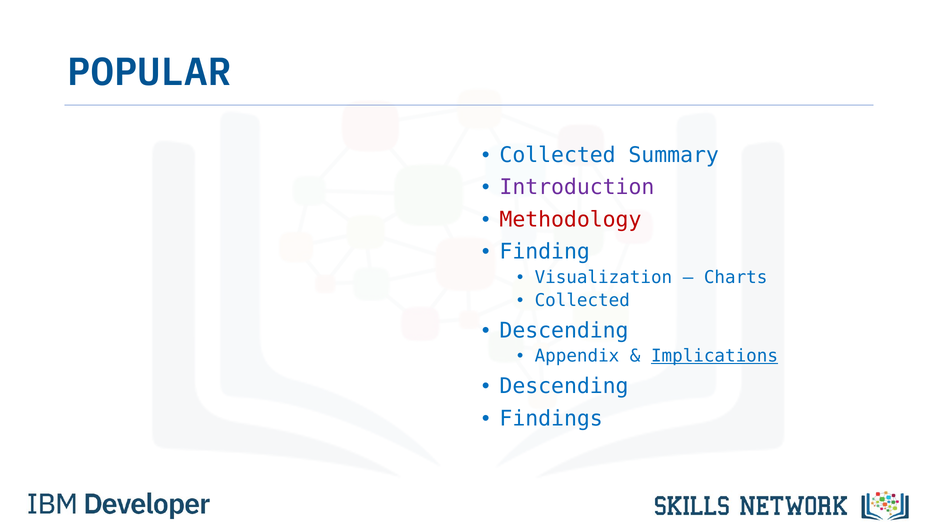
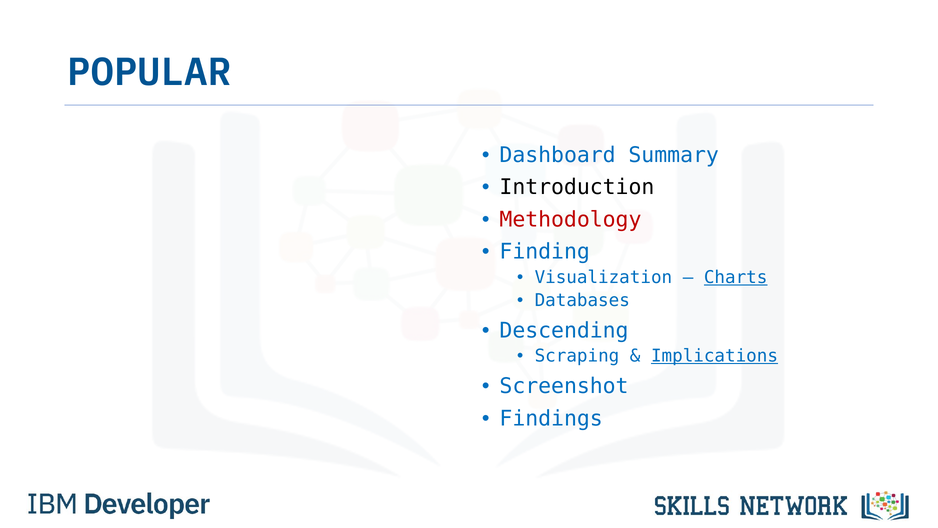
Collected at (558, 155): Collected -> Dashboard
Introduction colour: purple -> black
Charts underline: none -> present
Collected at (582, 300): Collected -> Databases
Appendix: Appendix -> Scraping
Descending at (564, 386): Descending -> Screenshot
